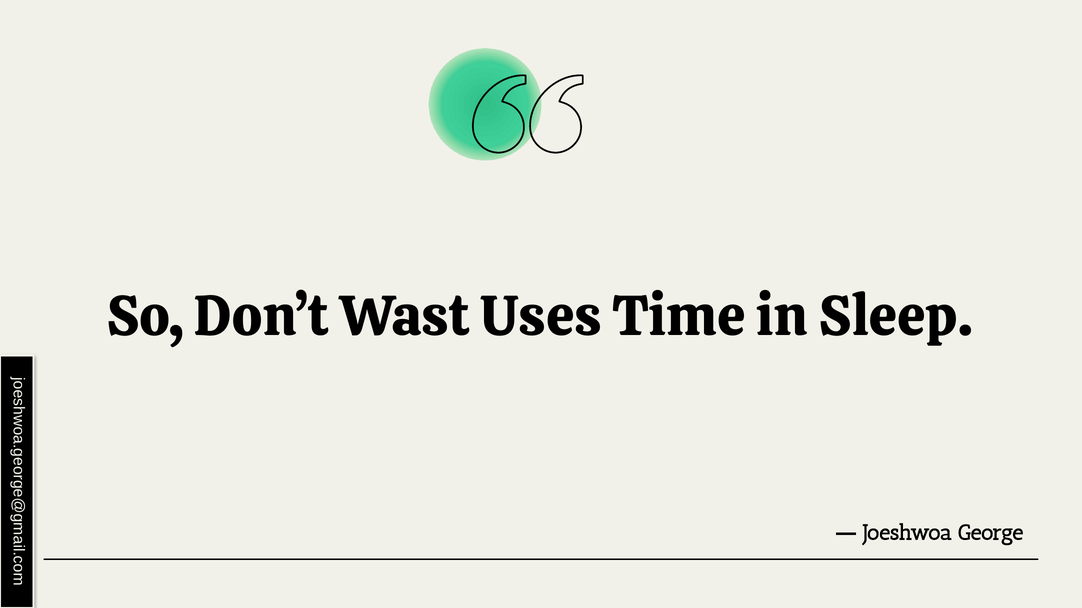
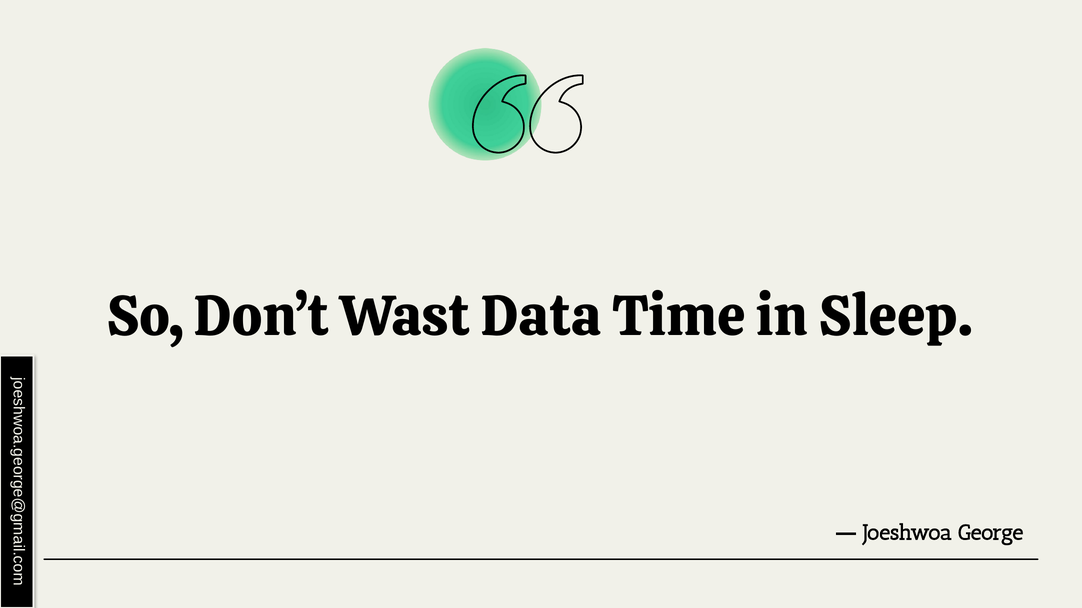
Uses: Uses -> Data
